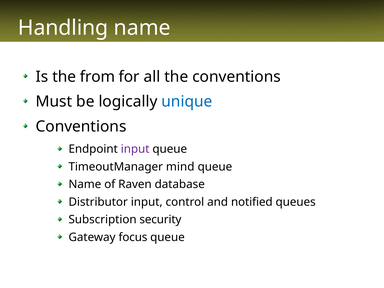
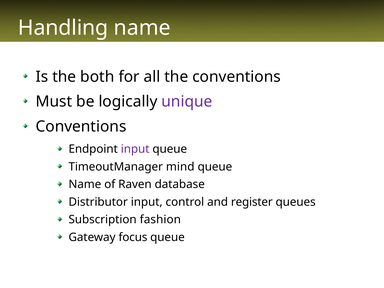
from: from -> both
unique colour: blue -> purple
notified: notified -> register
security: security -> fashion
